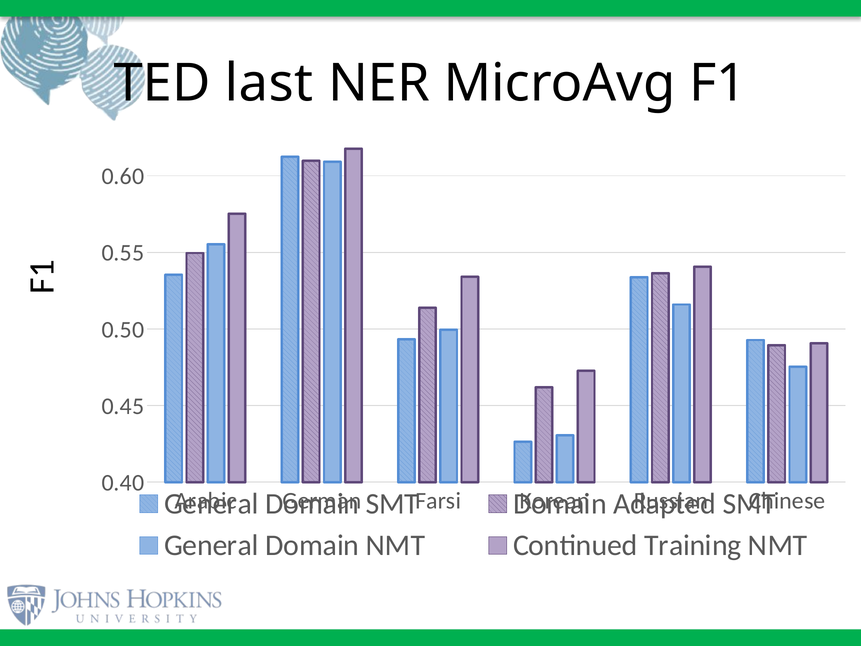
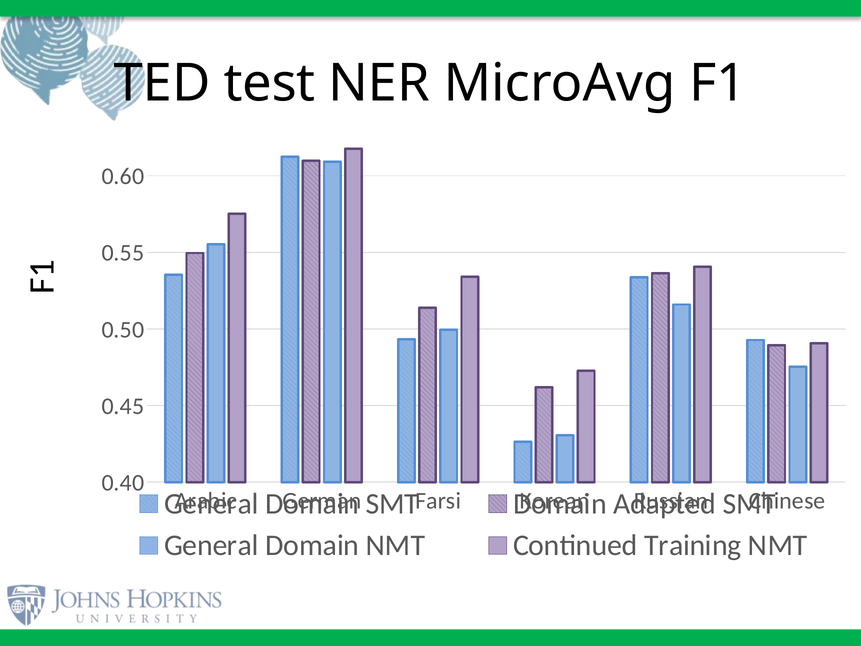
last: last -> test
